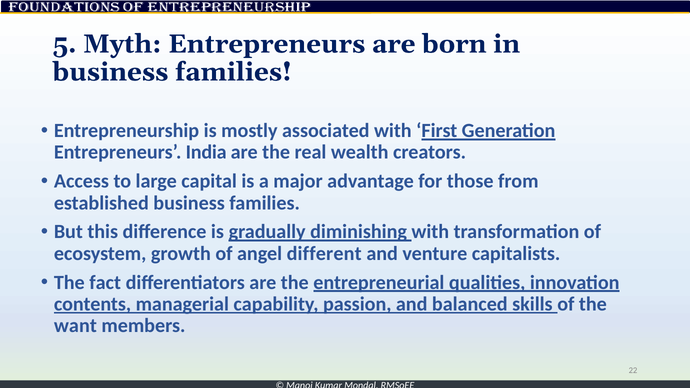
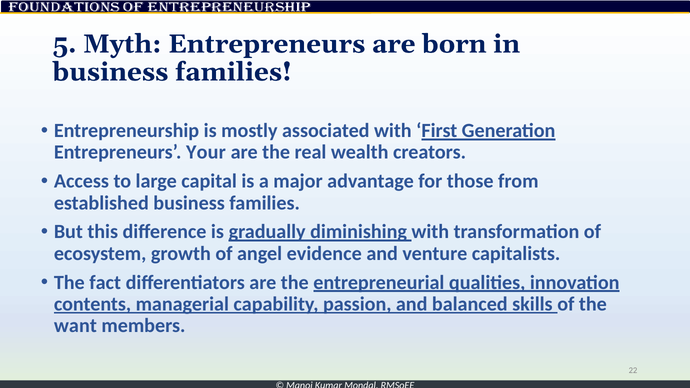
India: India -> Your
different: different -> evidence
